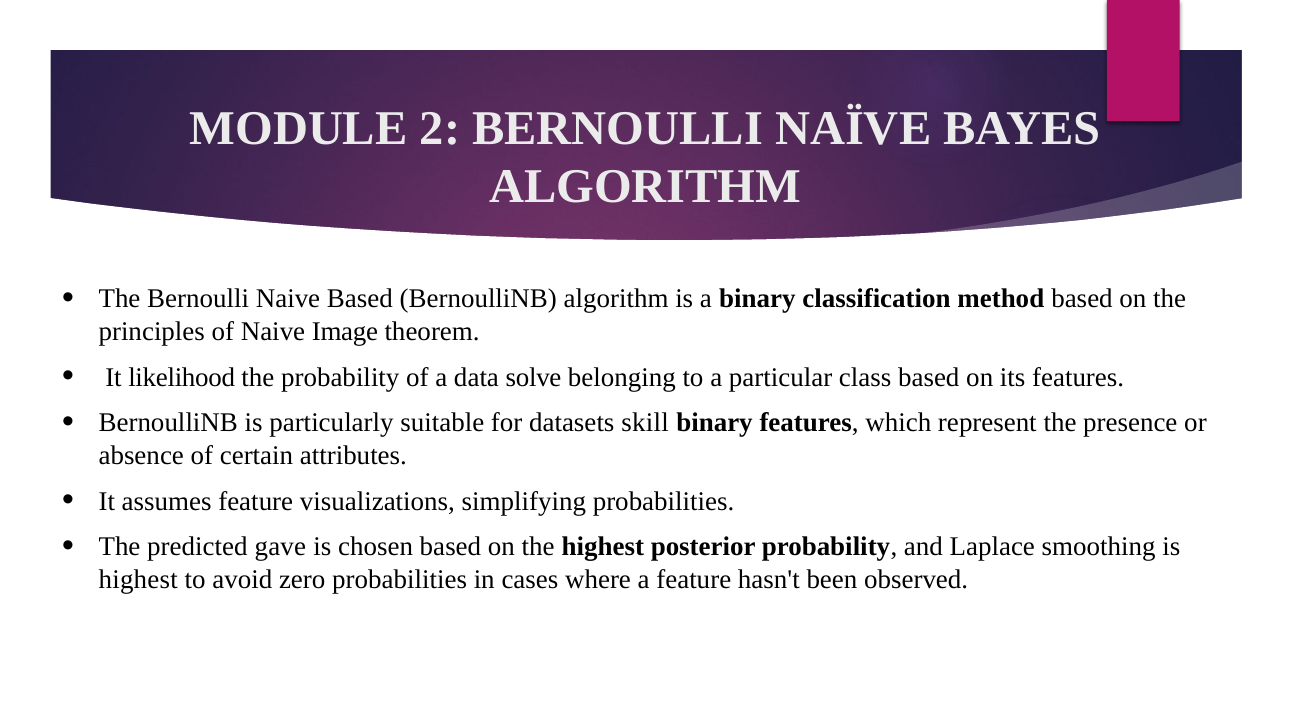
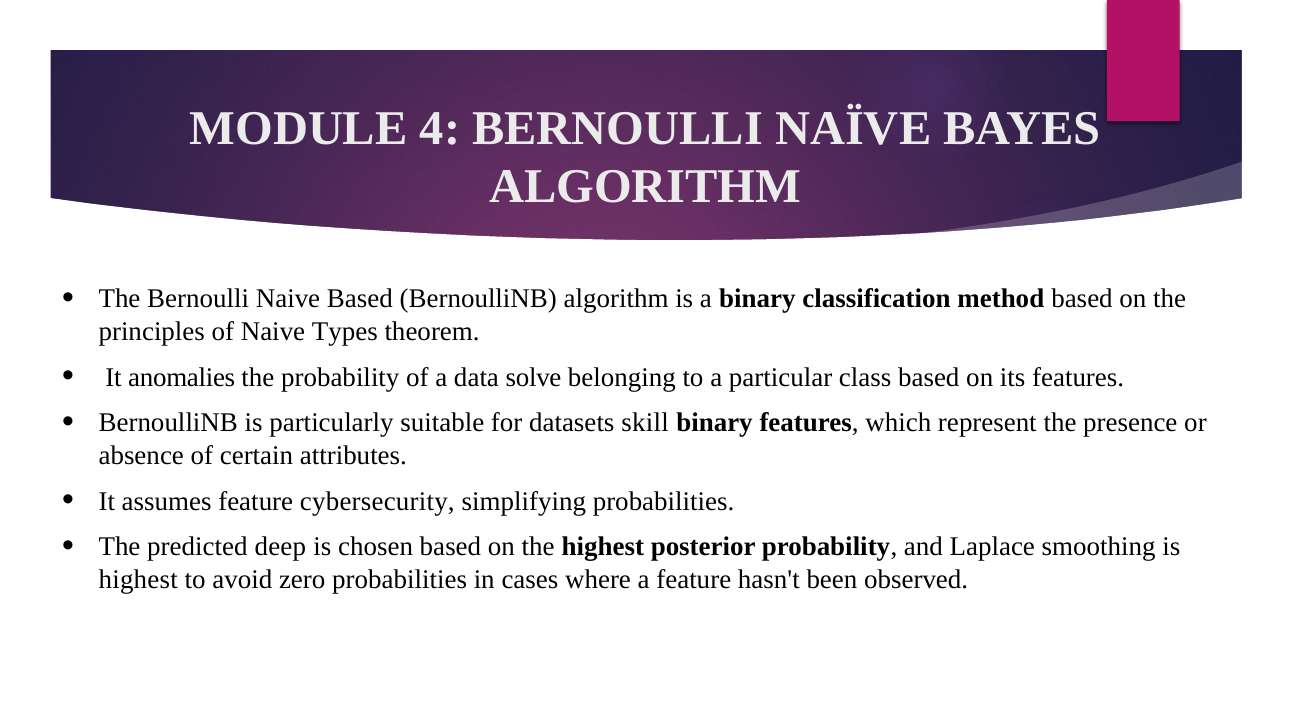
2: 2 -> 4
Image: Image -> Types
likelihood: likelihood -> anomalies
visualizations: visualizations -> cybersecurity
gave: gave -> deep
